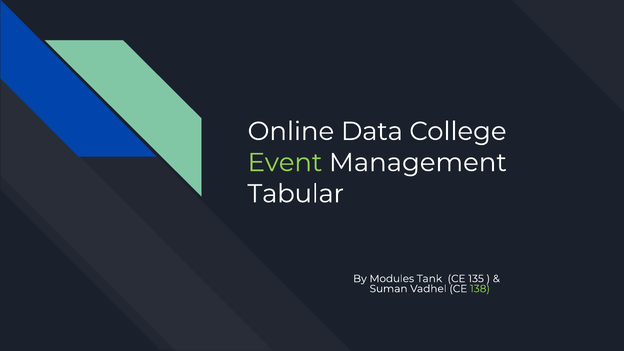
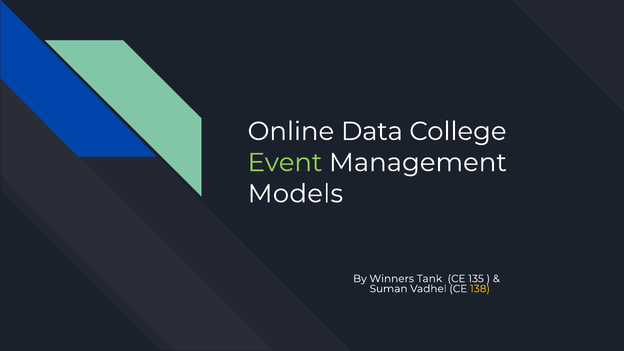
Tabular: Tabular -> Models
Modules: Modules -> Winners
138 colour: light green -> yellow
